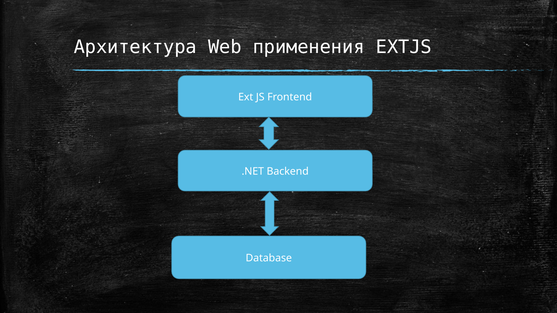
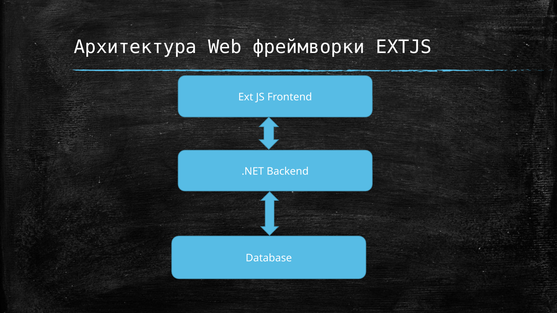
применения: применения -> фреймворки
